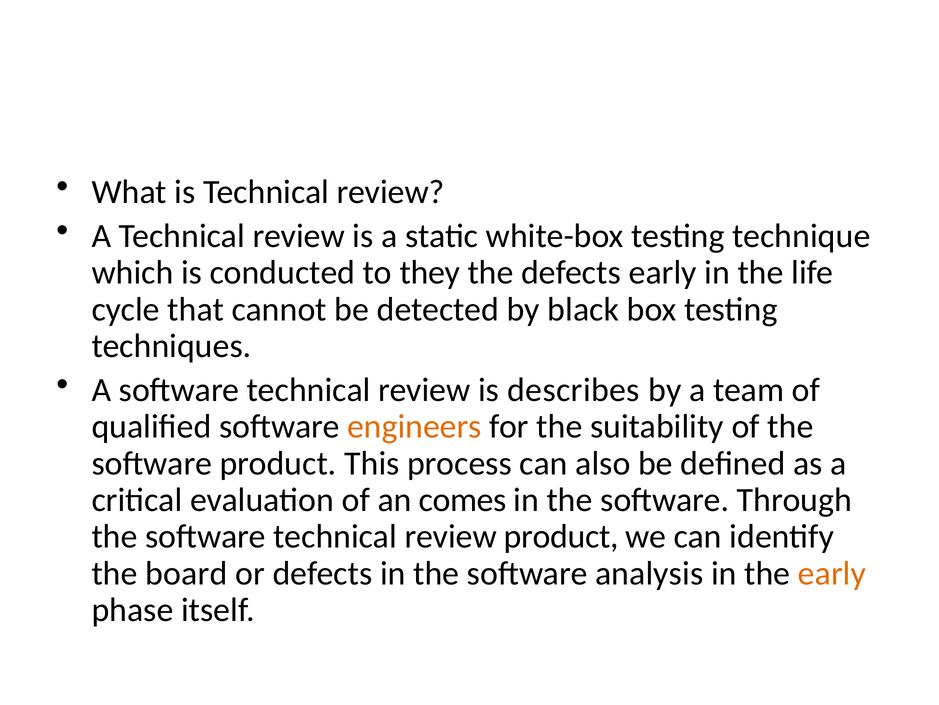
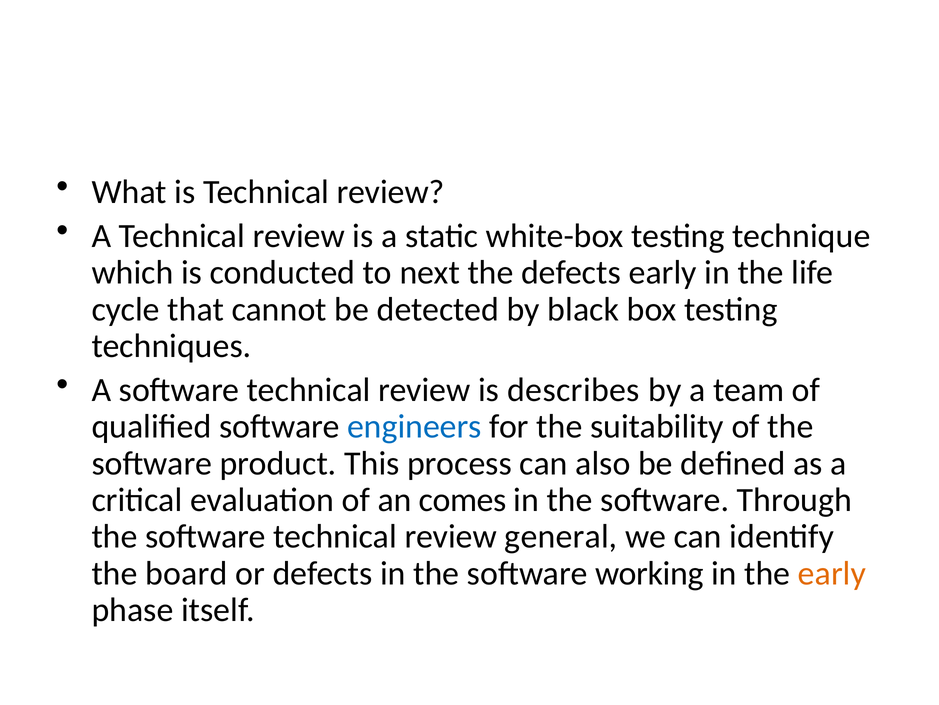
they: they -> next
engineers colour: orange -> blue
review product: product -> general
analysis: analysis -> working
